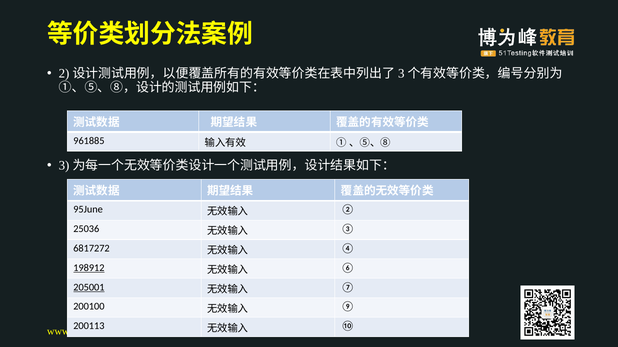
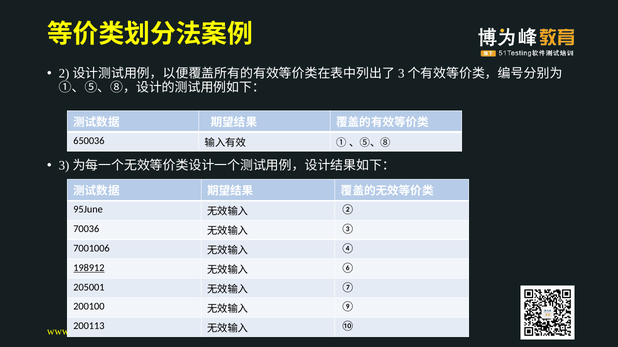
961885: 961885 -> 650036
25036: 25036 -> 70036
6817272: 6817272 -> 7001006
205001 underline: present -> none
